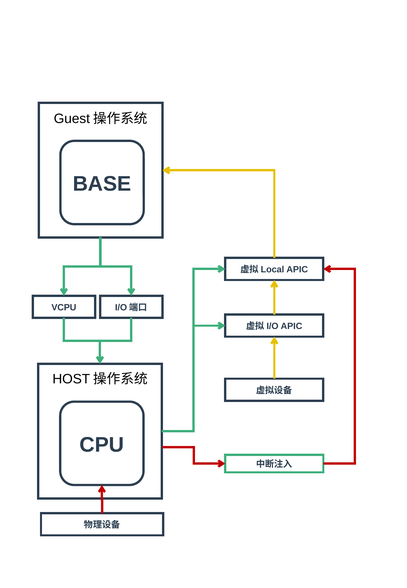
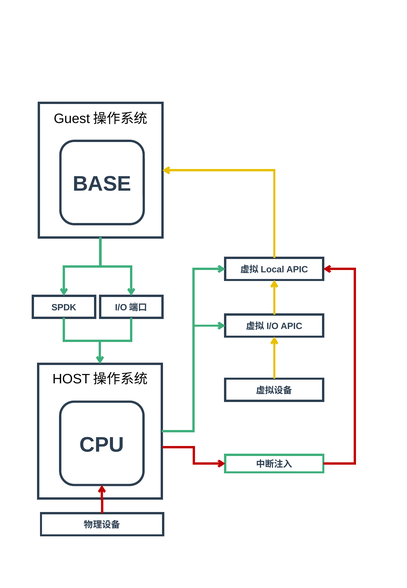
VCPU: VCPU -> SPDK
